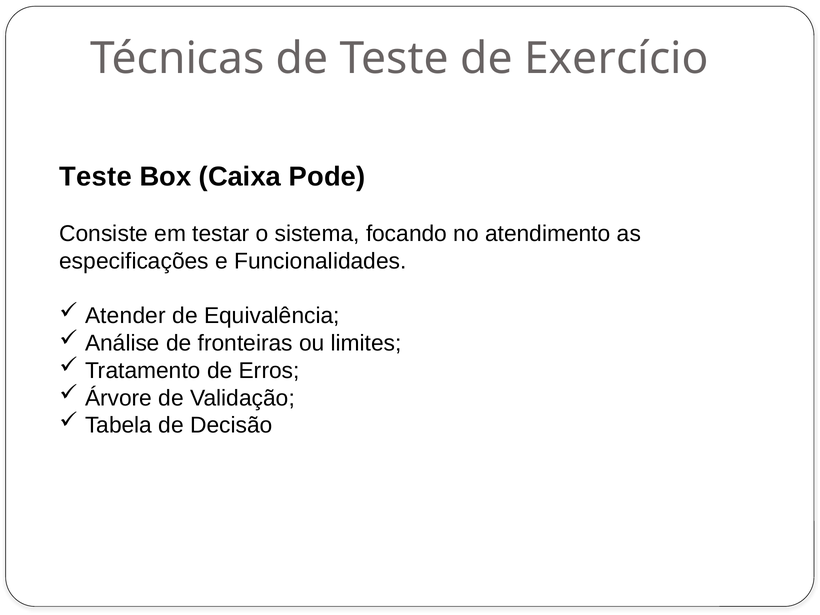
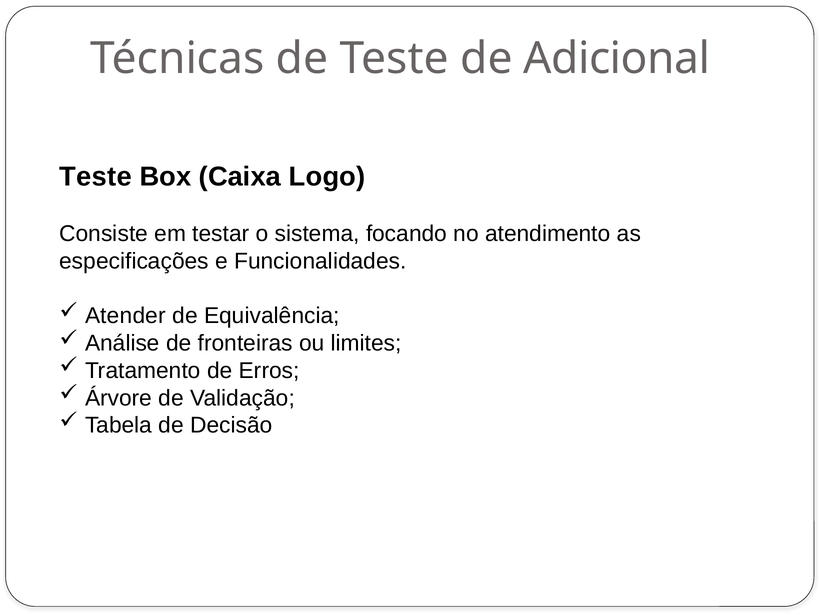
Exercício: Exercício -> Adicional
Pode: Pode -> Logo
